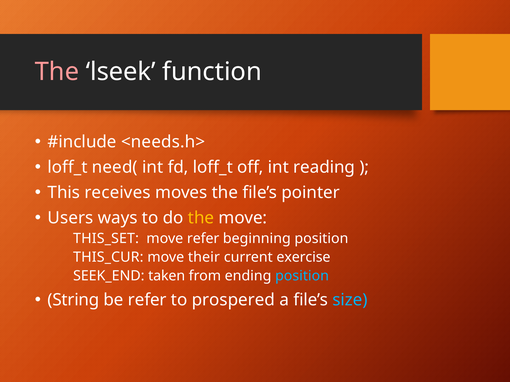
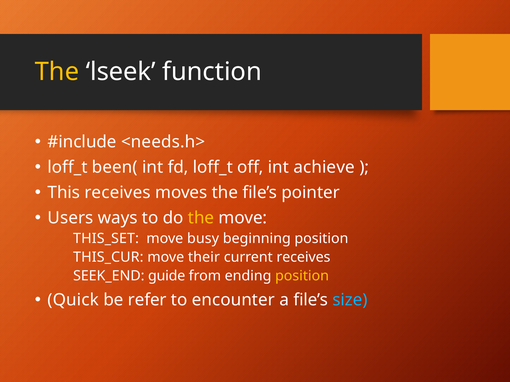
The at (57, 72) colour: pink -> yellow
need(: need( -> been(
reading: reading -> achieve
move refer: refer -> busy
current exercise: exercise -> receives
taken: taken -> guide
position at (302, 276) colour: light blue -> yellow
String: String -> Quick
prospered: prospered -> encounter
